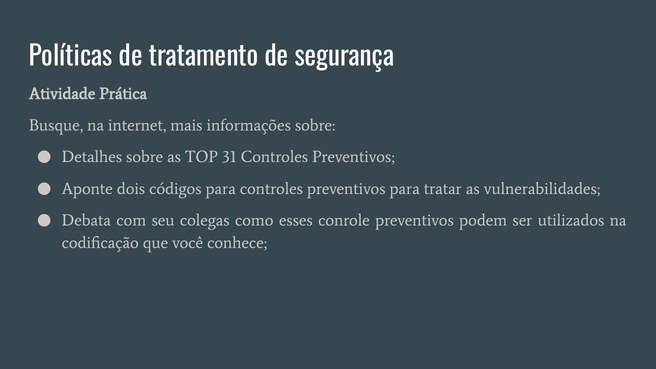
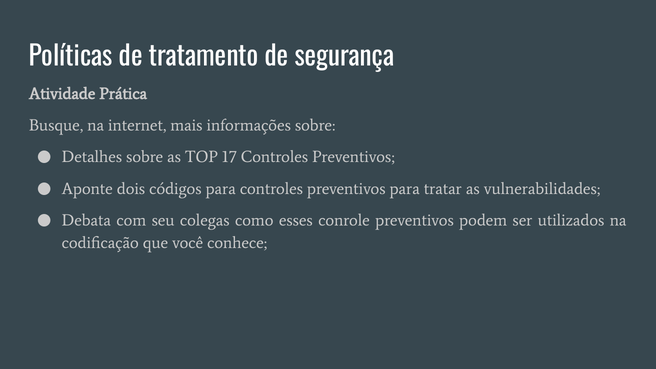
31: 31 -> 17
